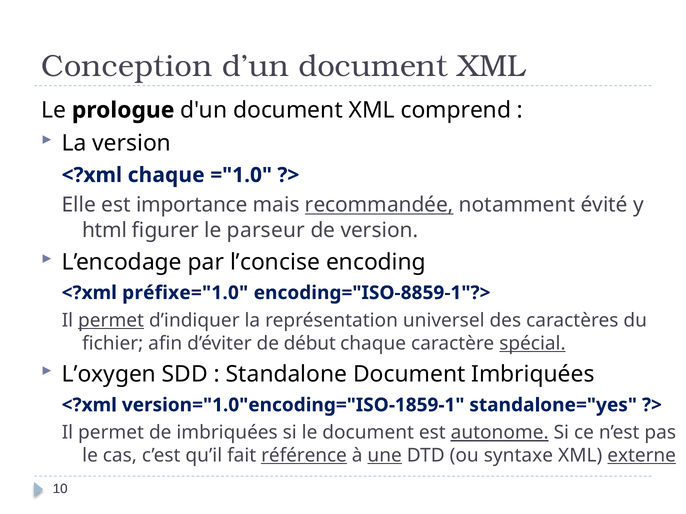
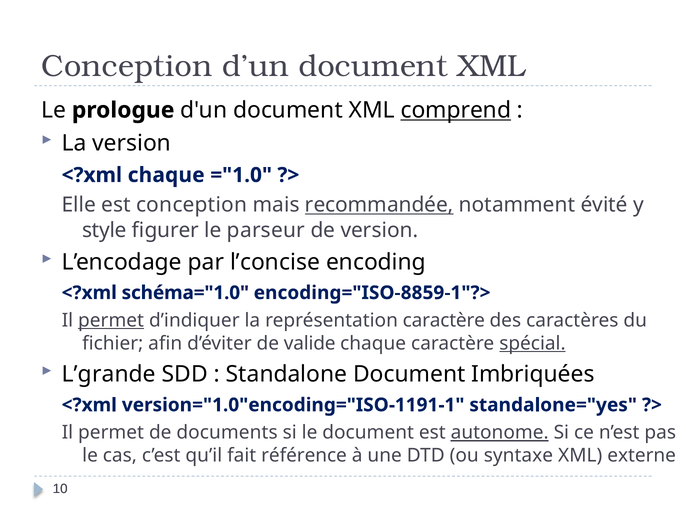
comprend underline: none -> present
est importance: importance -> conception
html: html -> style
préfixe="1.0: préfixe="1.0 -> schéma="1.0
représentation universel: universel -> caractère
début: début -> valide
L’oxygen: L’oxygen -> L’grande
version="1.0"encoding="ISO‐1859‐1: version="1.0"encoding="ISO‐1859‐1 -> version="1.0"encoding="ISO‐1191‐1
de imbriquées: imbriquées -> documents
référence underline: present -> none
une underline: present -> none
externe underline: present -> none
